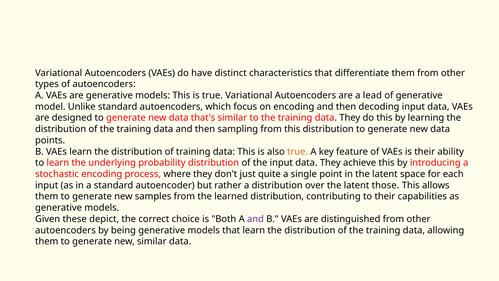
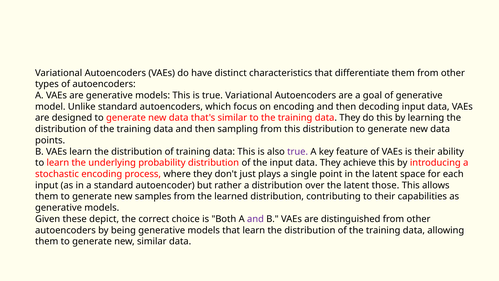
lead: lead -> goal
true at (298, 151) colour: orange -> purple
quite: quite -> plays
